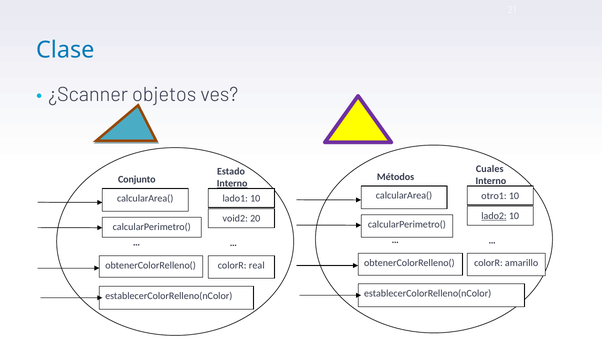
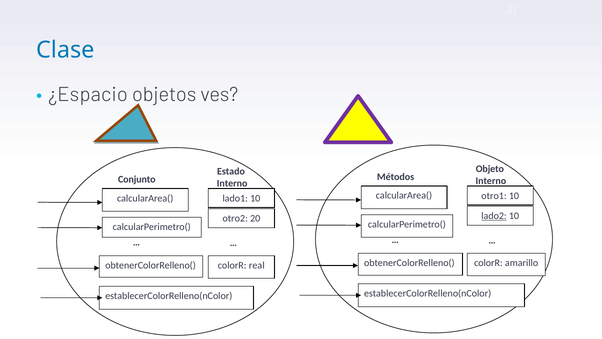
¿Scanner: ¿Scanner -> ¿Espacio
Cuales: Cuales -> Objeto
Interno at (232, 183) underline: present -> none
void2: void2 -> otro2
